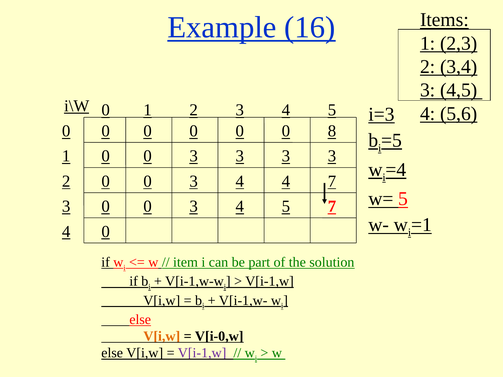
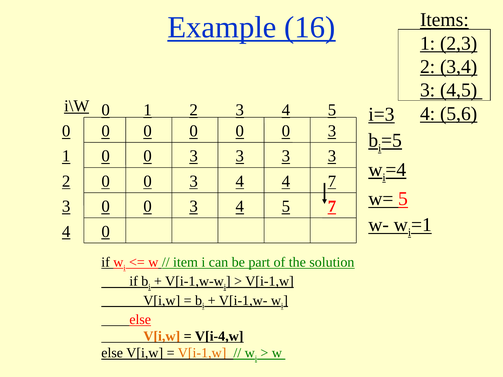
0 0 8: 8 -> 3
V[i-0,w: V[i-0,w -> V[i-4,w
V[i-1,w at (202, 353) colour: purple -> orange
